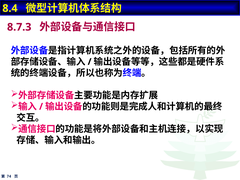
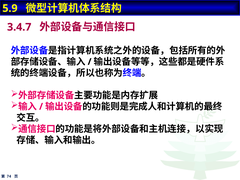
8.4: 8.4 -> 5.9
8.7.3: 8.7.3 -> 3.4.7
